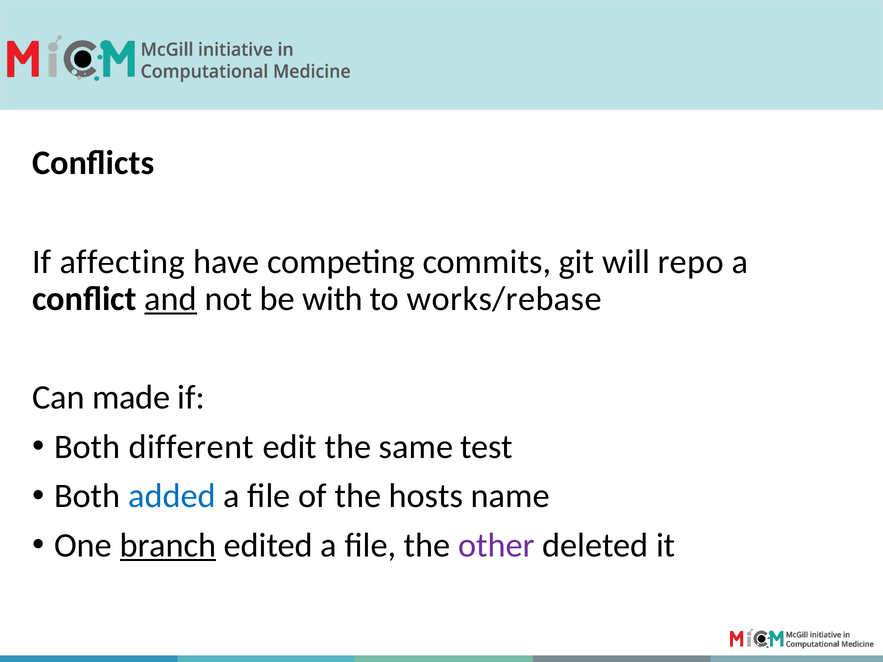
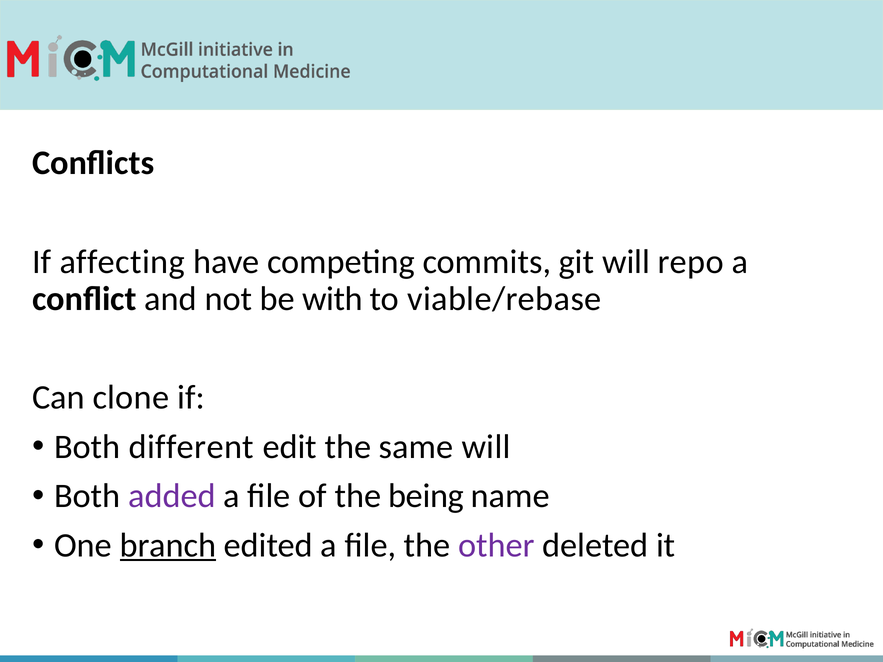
and underline: present -> none
works/rebase: works/rebase -> viable/rebase
made: made -> clone
same test: test -> will
added colour: blue -> purple
hosts: hosts -> being
